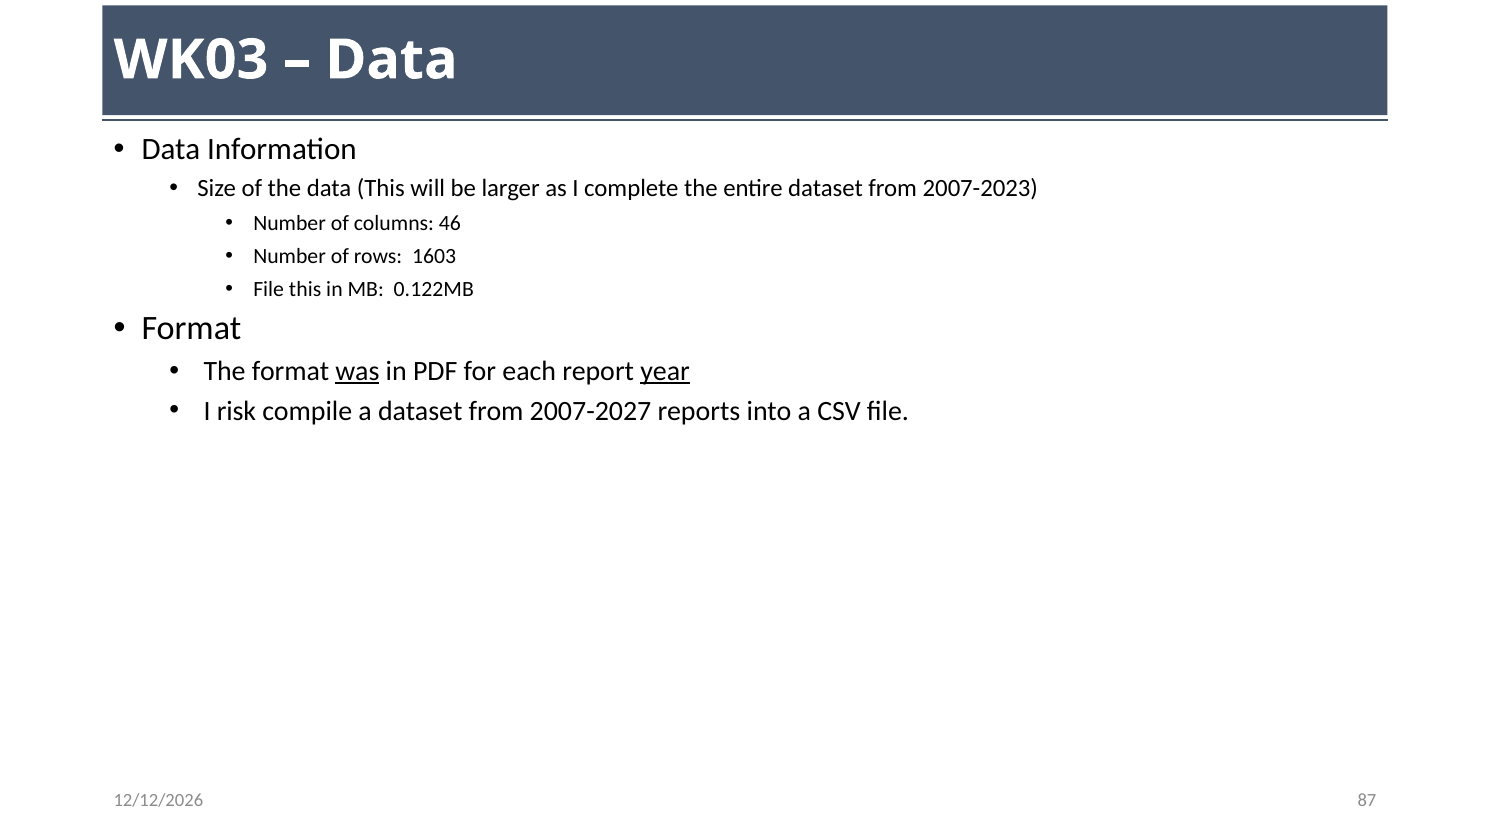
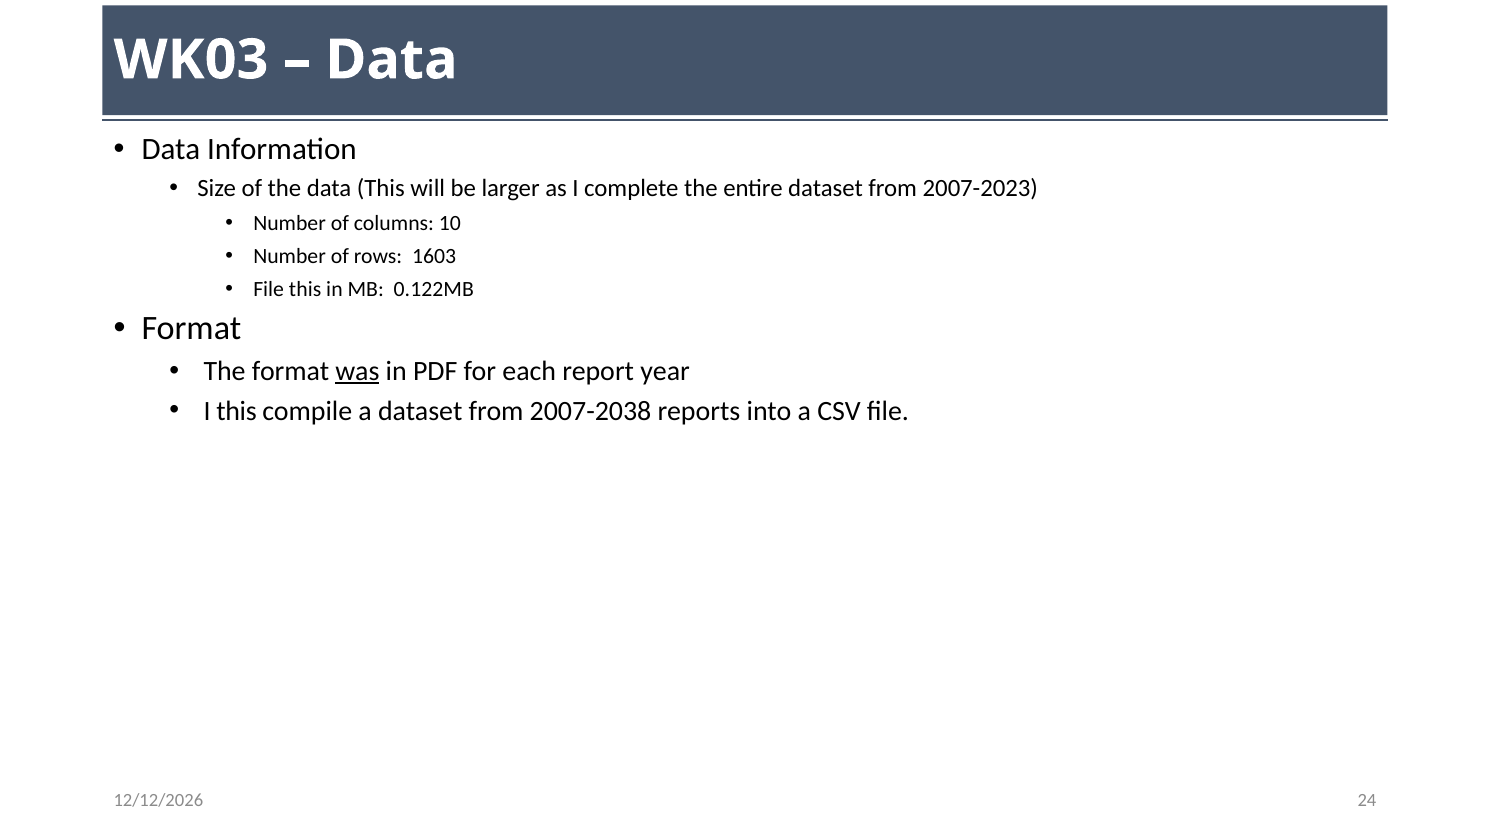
46: 46 -> 10
year underline: present -> none
I risk: risk -> this
2007-2027: 2007-2027 -> 2007-2038
87: 87 -> 24
